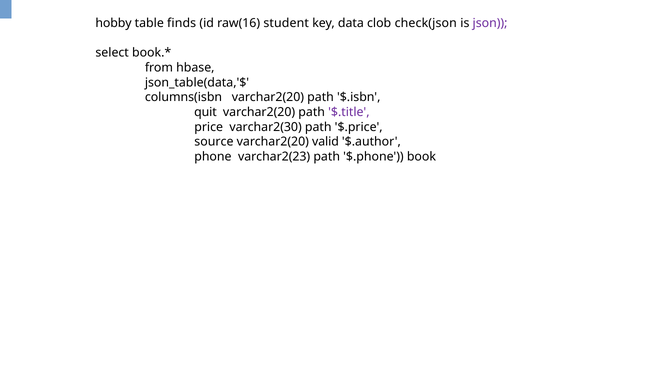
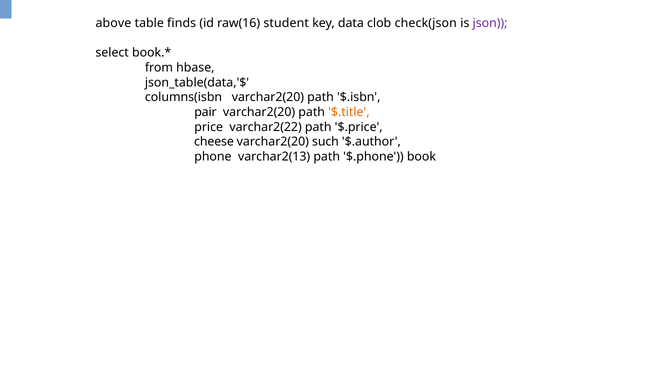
hobby: hobby -> above
quit: quit -> pair
$.title colour: purple -> orange
varchar2(30: varchar2(30 -> varchar2(22
source: source -> cheese
valid: valid -> such
varchar2(23: varchar2(23 -> varchar2(13
